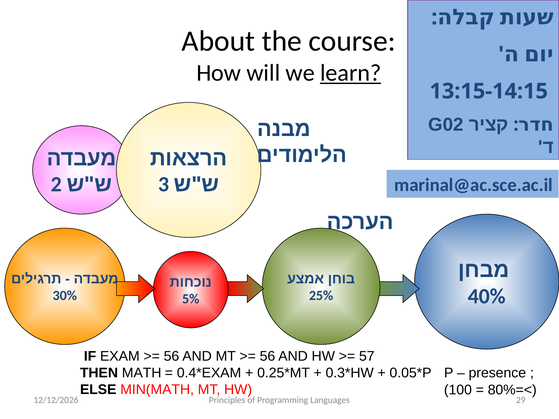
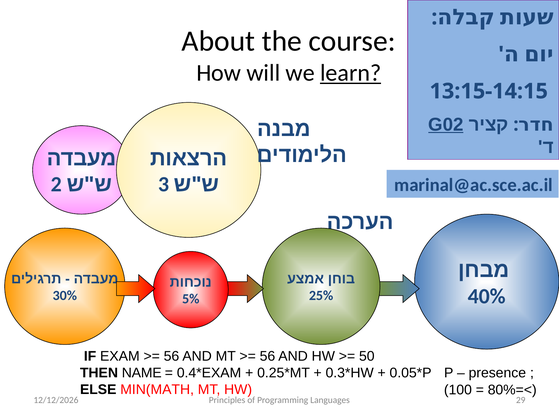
G02 underline: none -> present
57: 57 -> 50
MATH: MATH -> NAME
